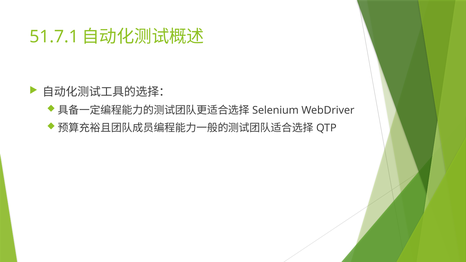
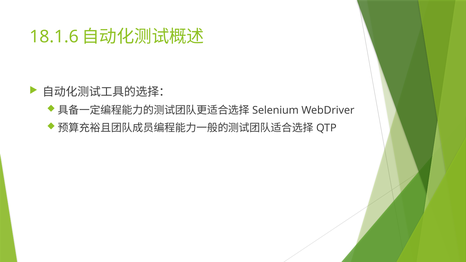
51.7.1: 51.7.1 -> 18.1.6
